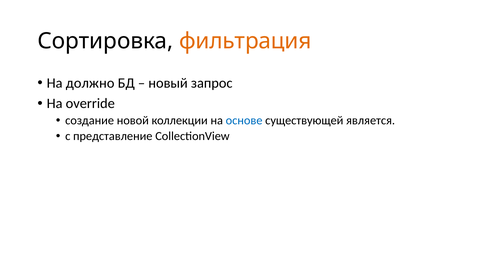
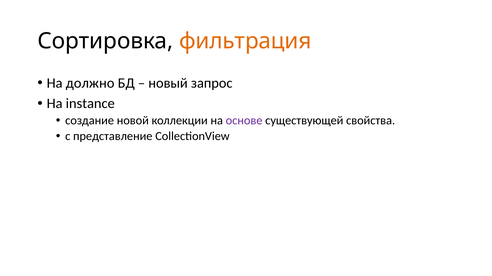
override: override -> instance
основе colour: blue -> purple
является: является -> свойства
